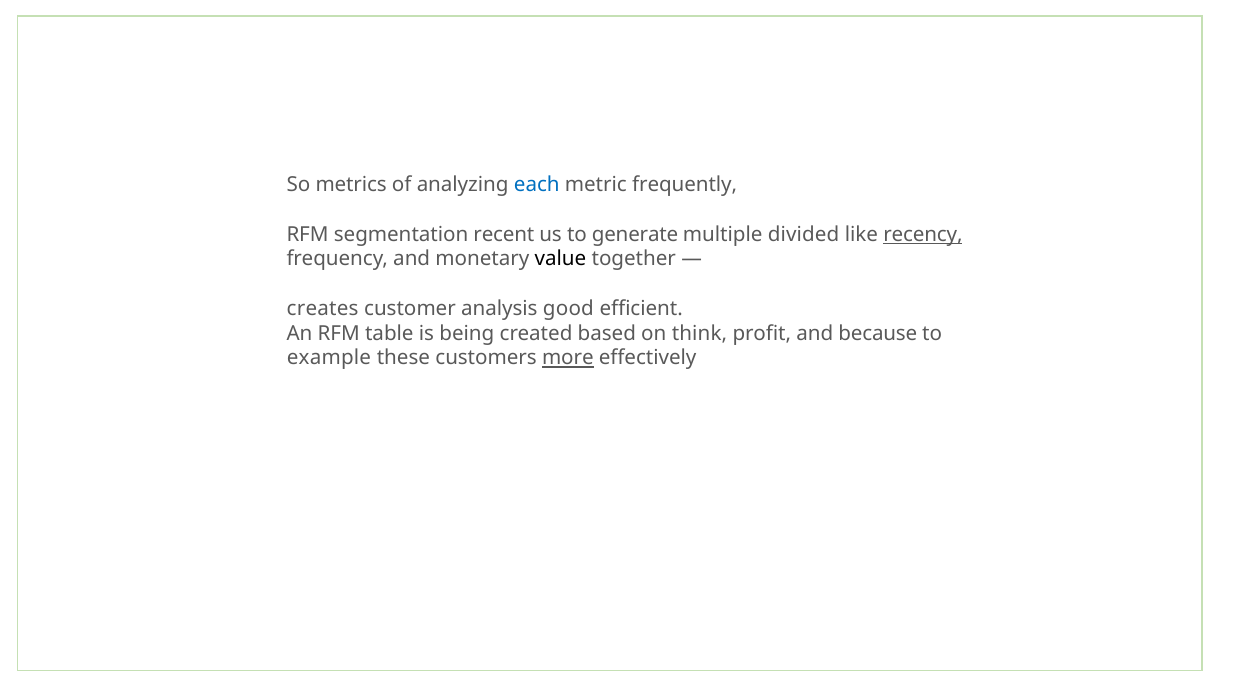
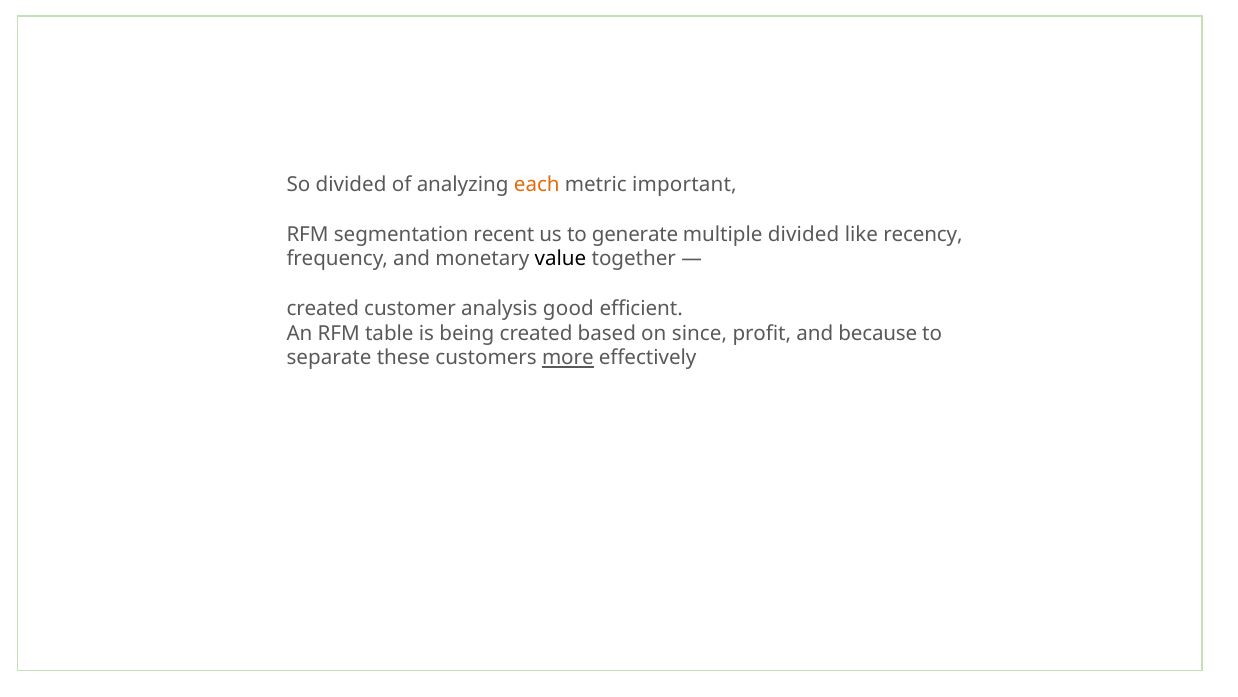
So metrics: metrics -> divided
each colour: blue -> orange
frequently: frequently -> important
recency underline: present -> none
creates at (323, 308): creates -> created
think: think -> since
example: example -> separate
